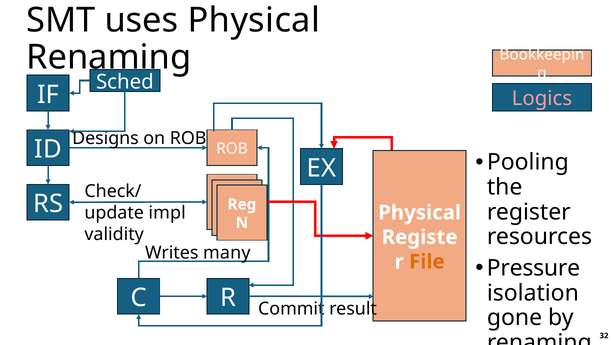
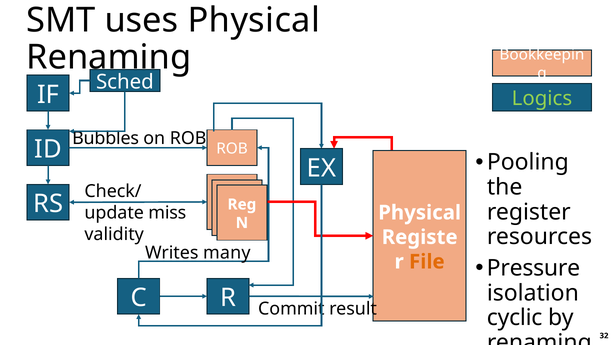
Logics colour: pink -> light green
Designs: Designs -> Bubbles
impl: impl -> miss
gone: gone -> cyclic
